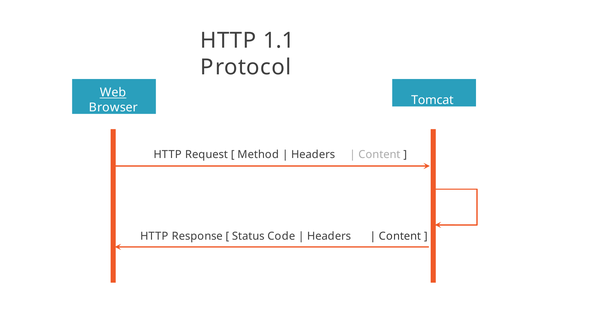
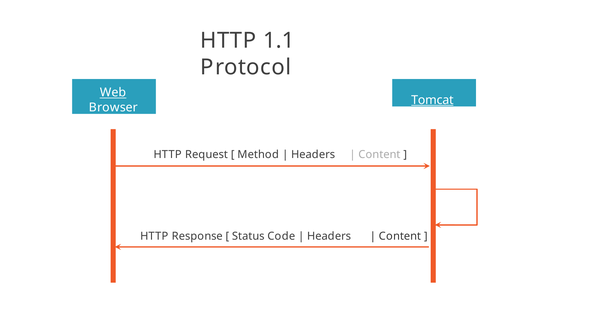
Tomcat underline: none -> present
